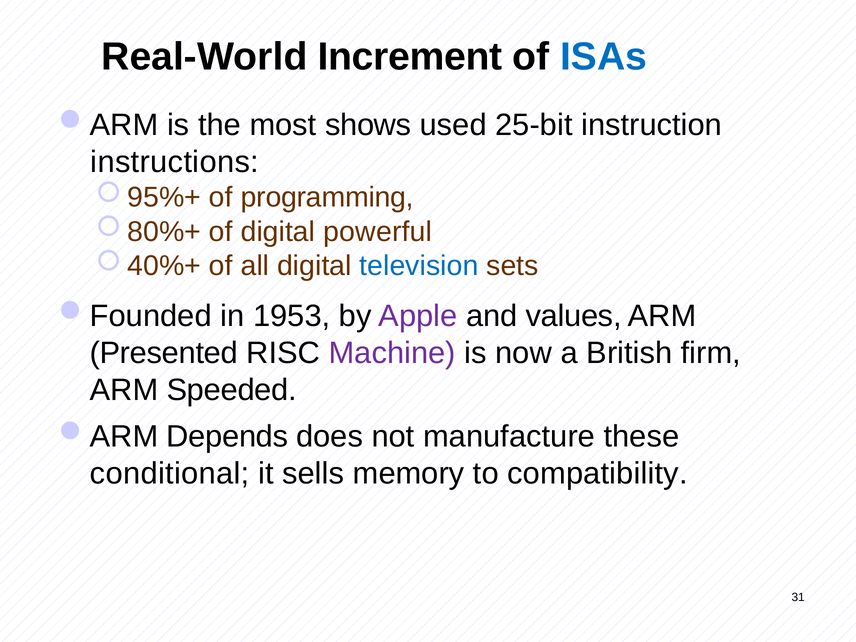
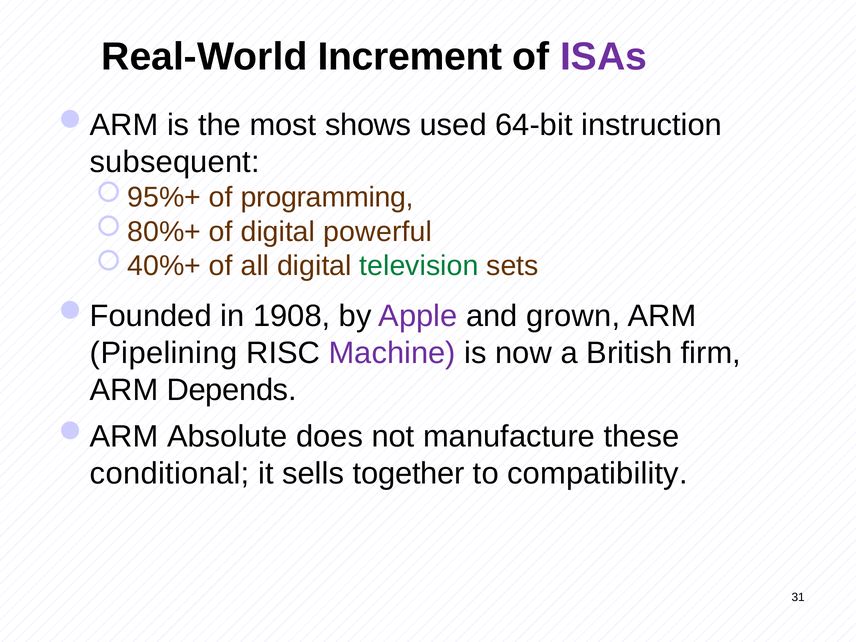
ISAs colour: blue -> purple
25-bit: 25-bit -> 64-bit
instructions: instructions -> subsequent
television colour: blue -> green
1953: 1953 -> 1908
values: values -> grown
Presented: Presented -> Pipelining
Speeded: Speeded -> Depends
Depends: Depends -> Absolute
memory: memory -> together
